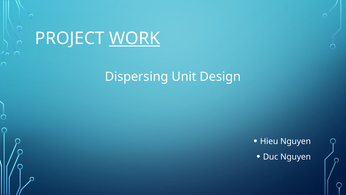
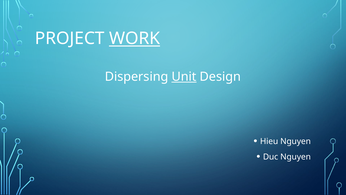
Unit underline: none -> present
